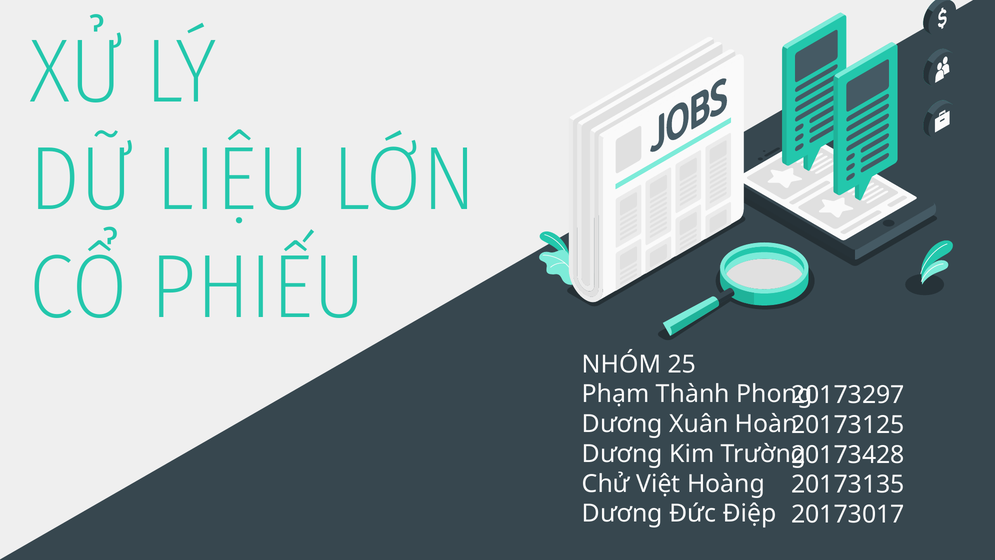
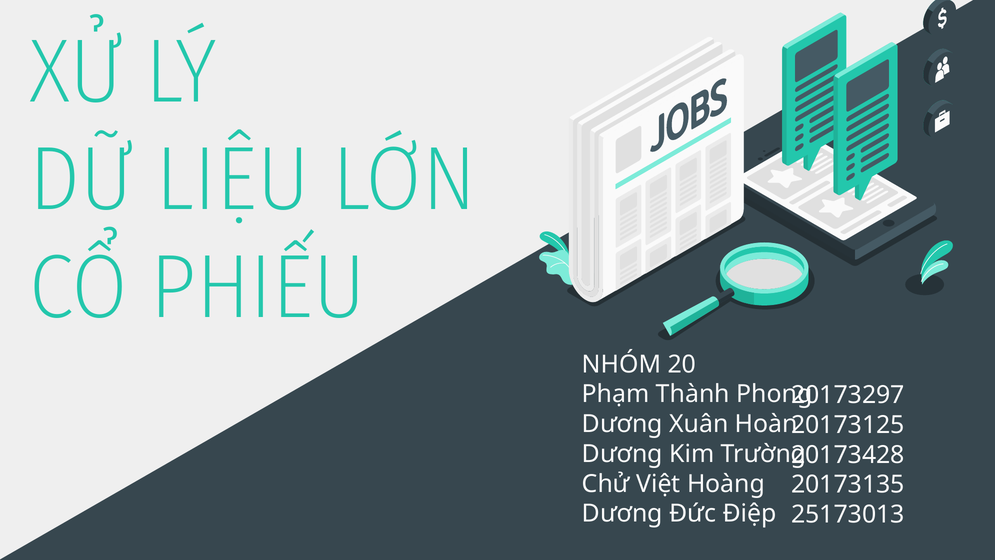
25: 25 -> 20
20173017: 20173017 -> 25173013
